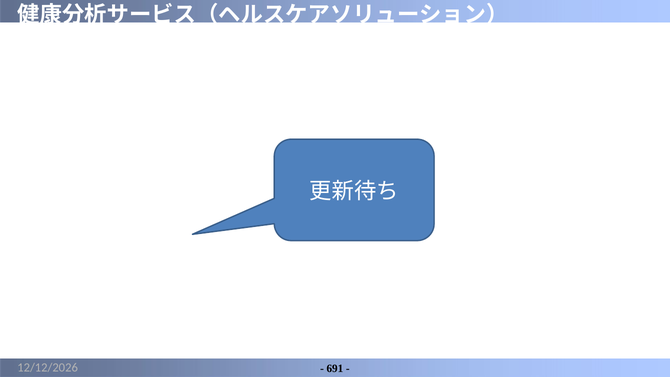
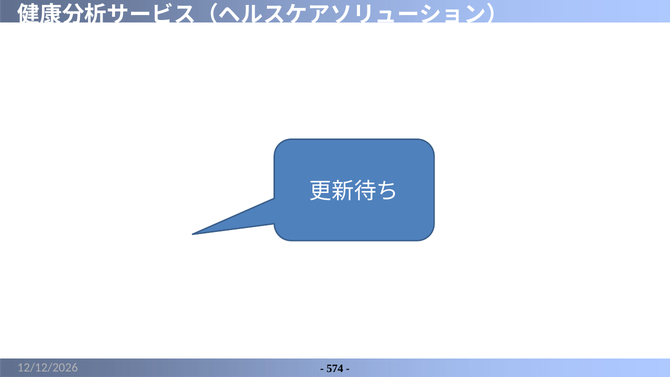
691: 691 -> 574
